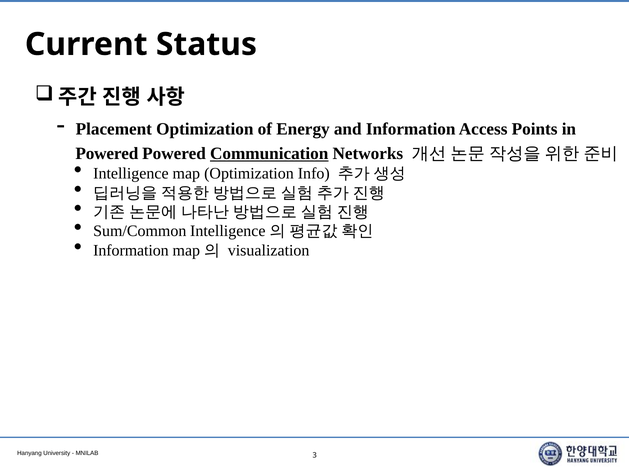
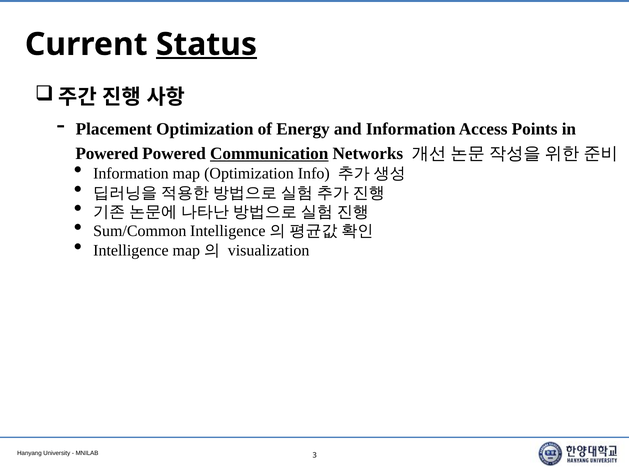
Status underline: none -> present
Intelligence at (131, 173): Intelligence -> Information
Information at (131, 250): Information -> Intelligence
